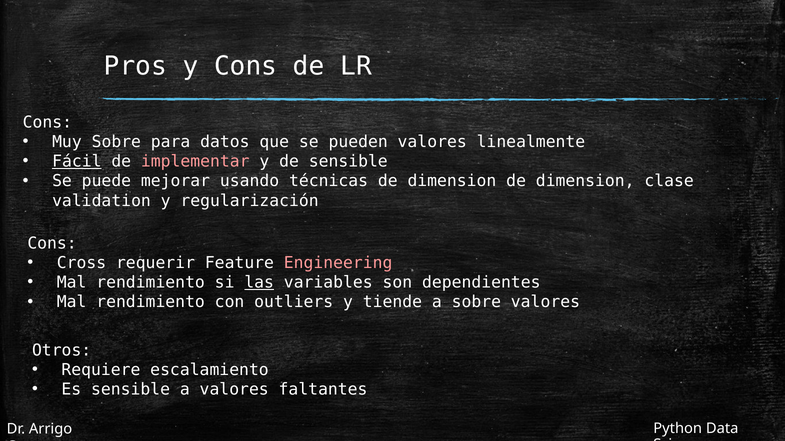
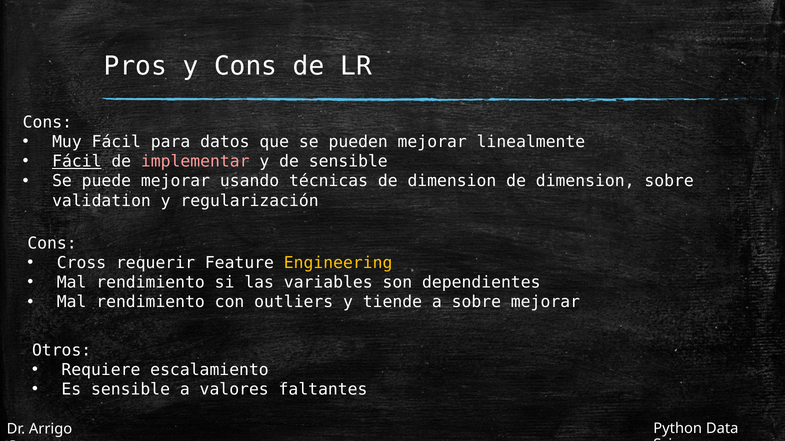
Muy Sobre: Sobre -> Fácil
pueden valores: valores -> mejorar
dimension clase: clase -> sobre
Engineering colour: pink -> yellow
las underline: present -> none
sobre valores: valores -> mejorar
